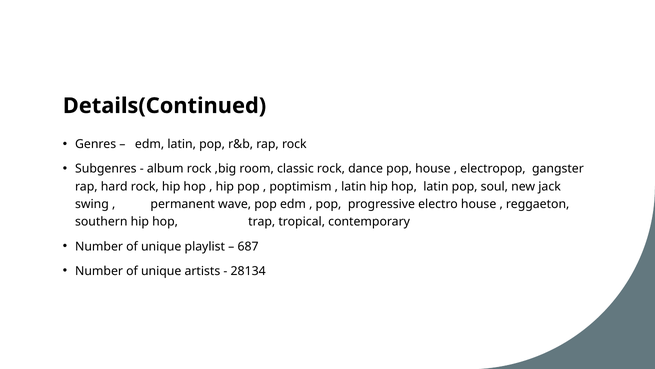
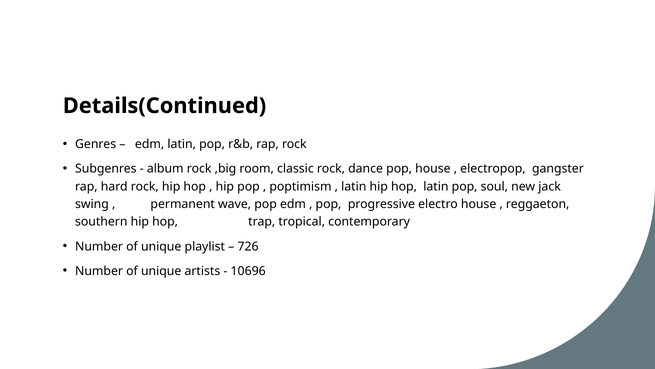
687: 687 -> 726
28134: 28134 -> 10696
